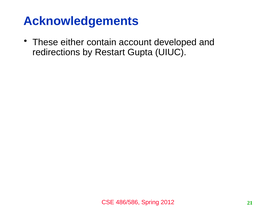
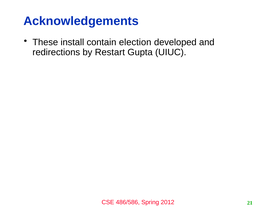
either: either -> install
account: account -> election
